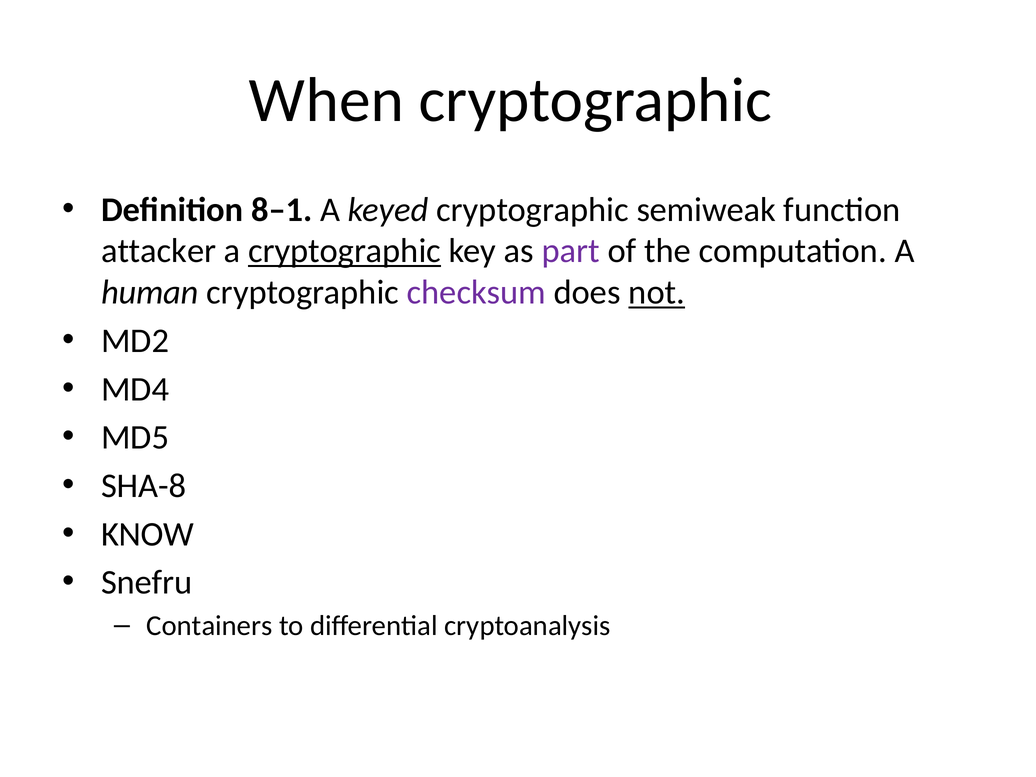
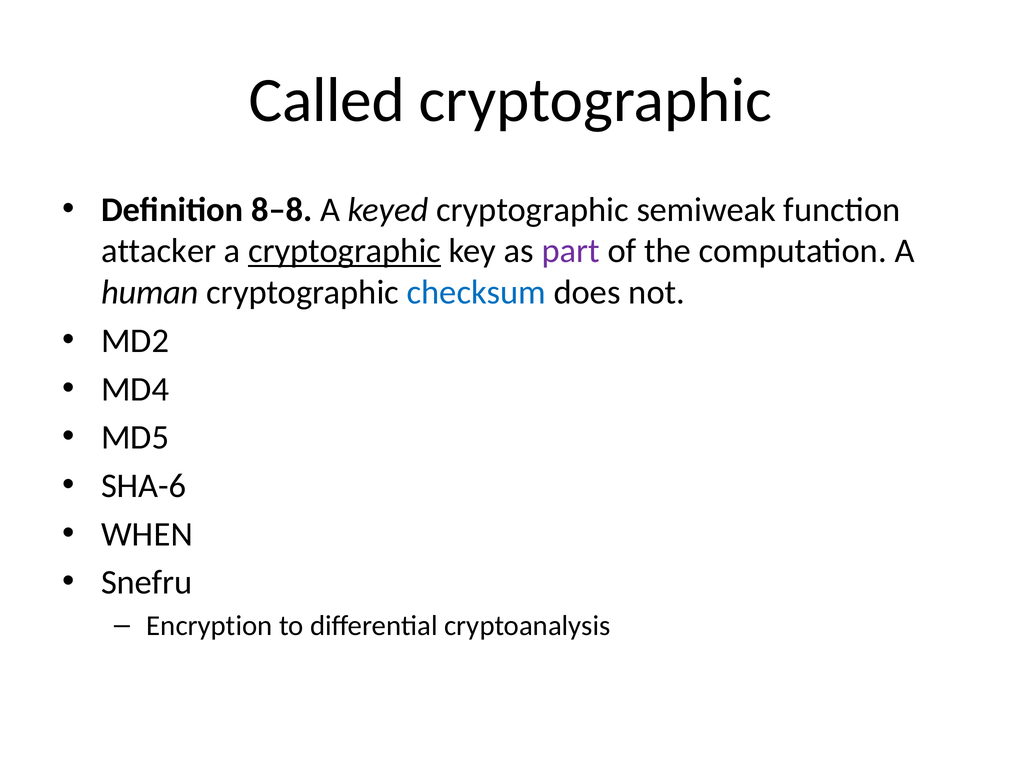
When: When -> Called
8–1: 8–1 -> 8–8
checksum colour: purple -> blue
not underline: present -> none
SHA-8: SHA-8 -> SHA-6
KNOW: KNOW -> WHEN
Containers: Containers -> Encryption
